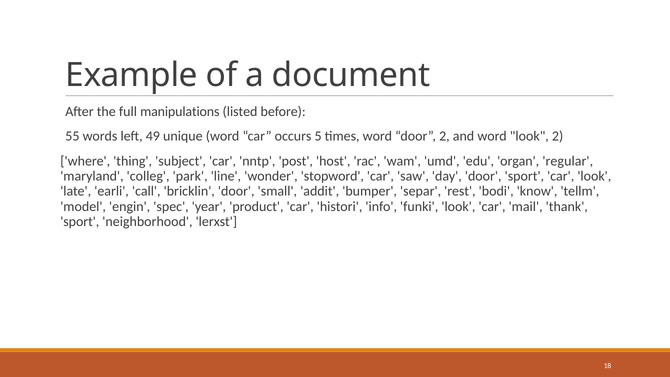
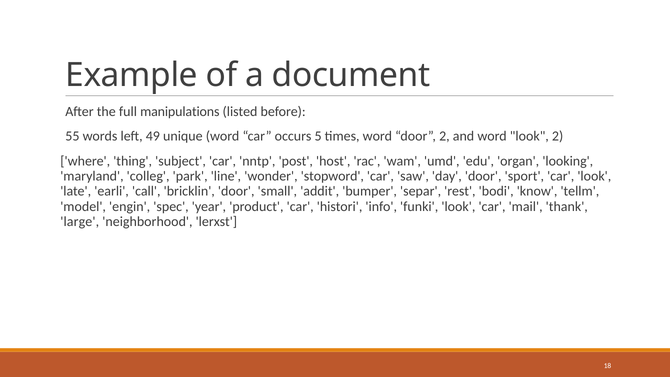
regular: regular -> looking
sport at (80, 221): sport -> large
